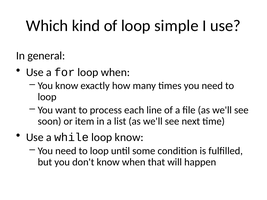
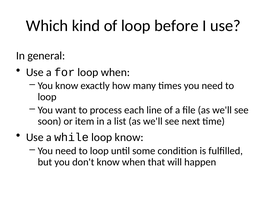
simple: simple -> before
